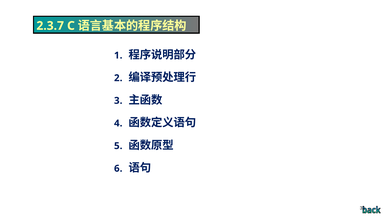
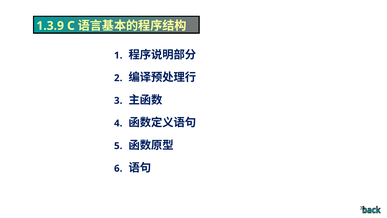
2.3.7: 2.3.7 -> 1.3.9
